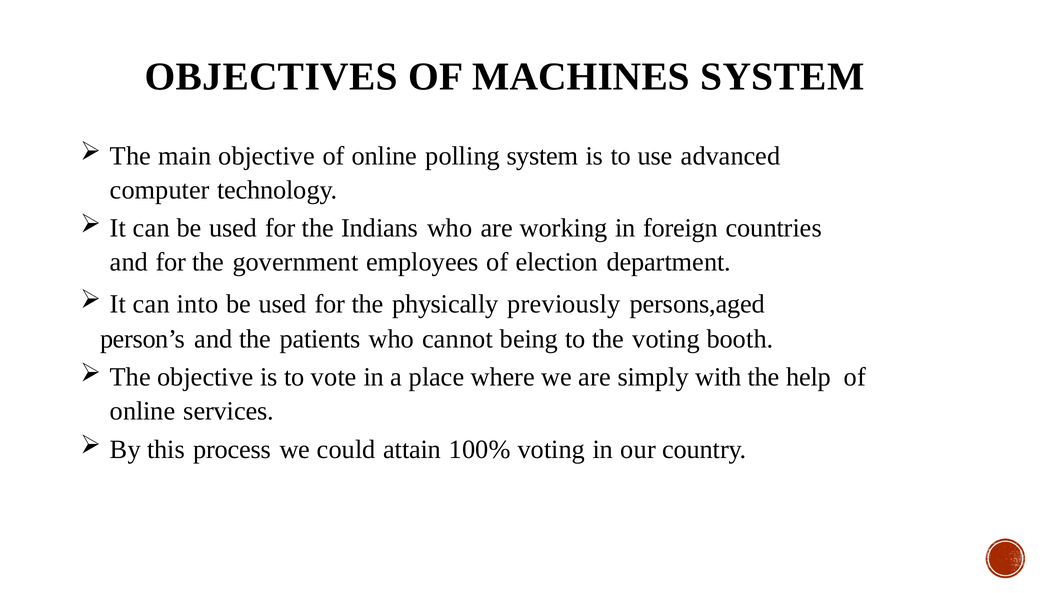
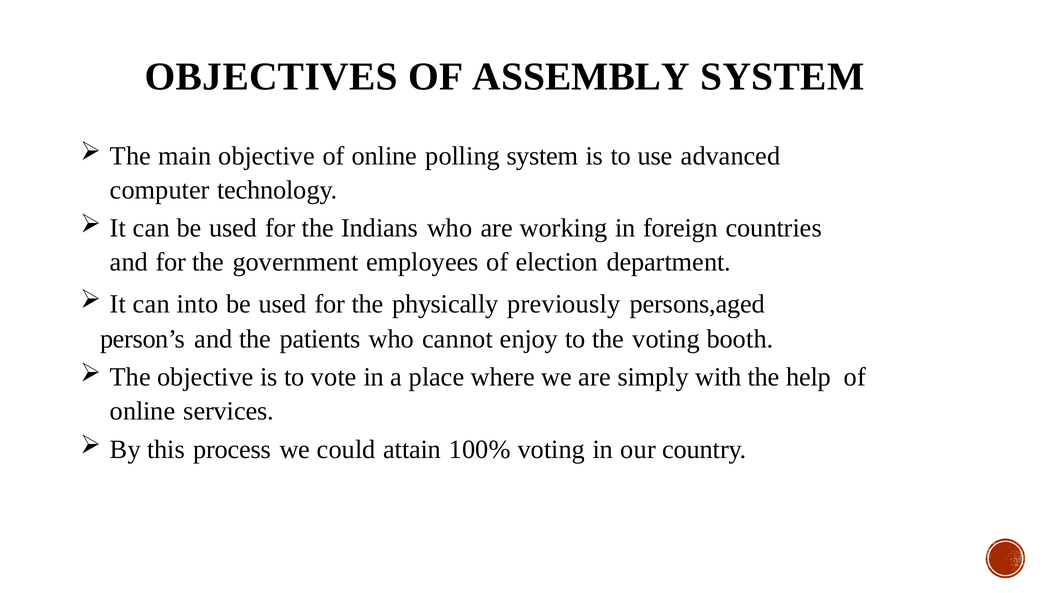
MACHINES: MACHINES -> ASSEMBLY
being: being -> enjoy
